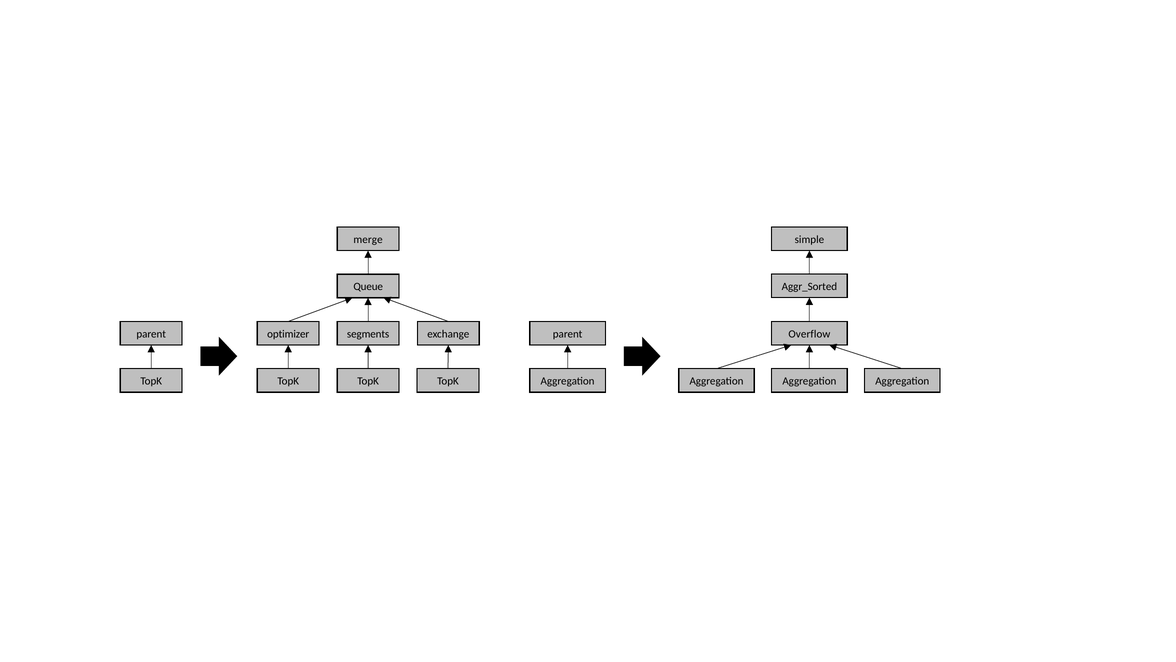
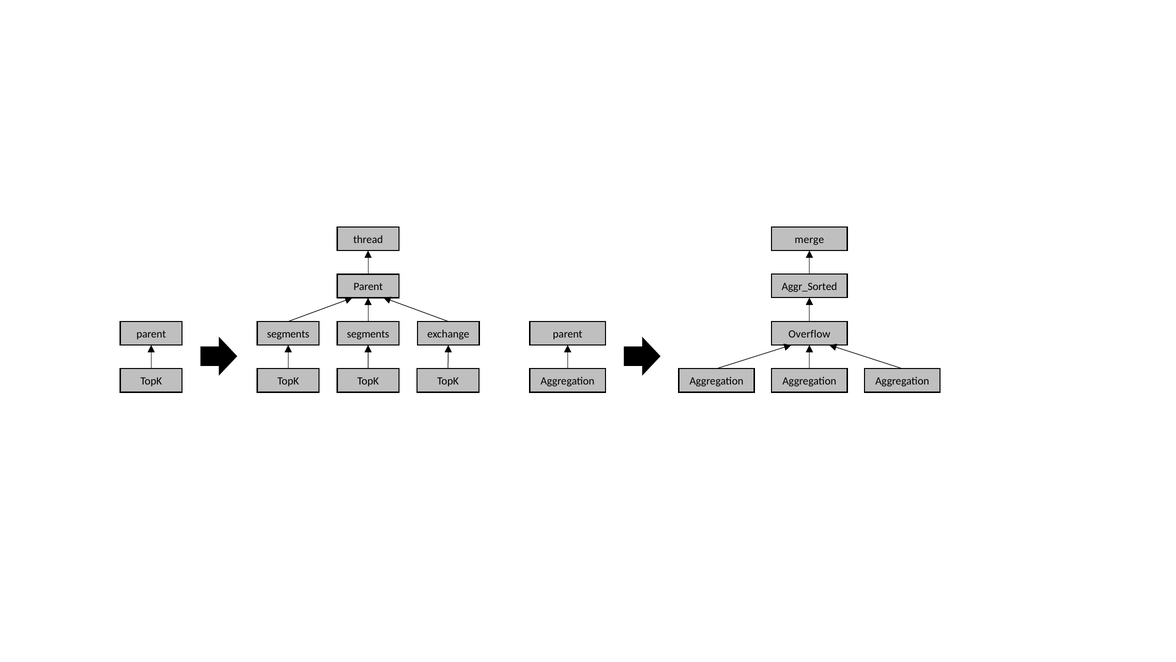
merge: merge -> thread
simple: simple -> merge
Queue at (368, 287): Queue -> Parent
optimizer at (288, 334): optimizer -> segments
